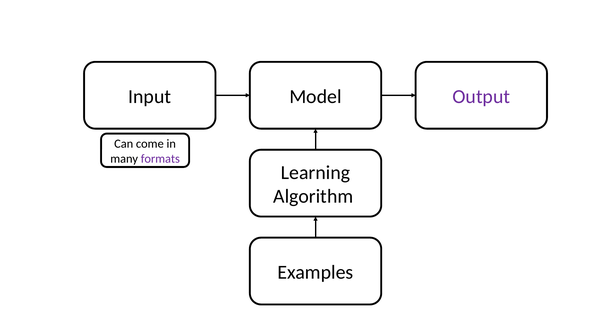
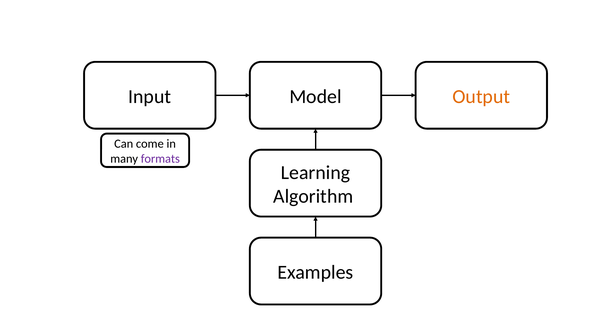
Output colour: purple -> orange
